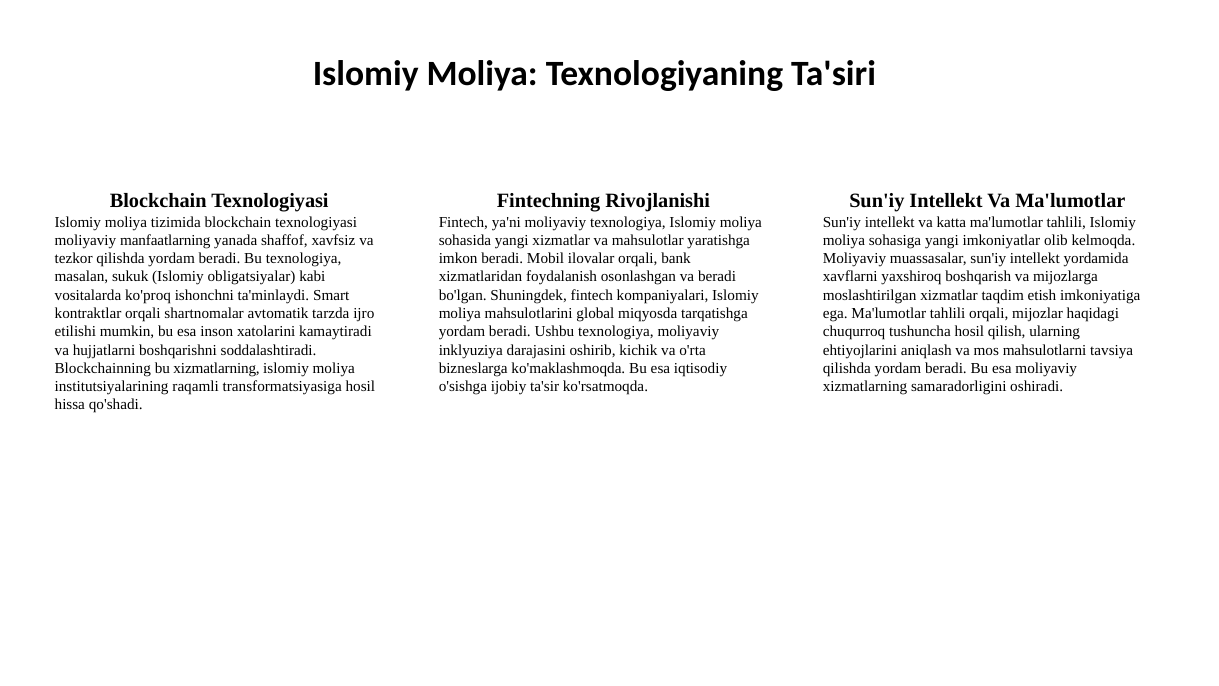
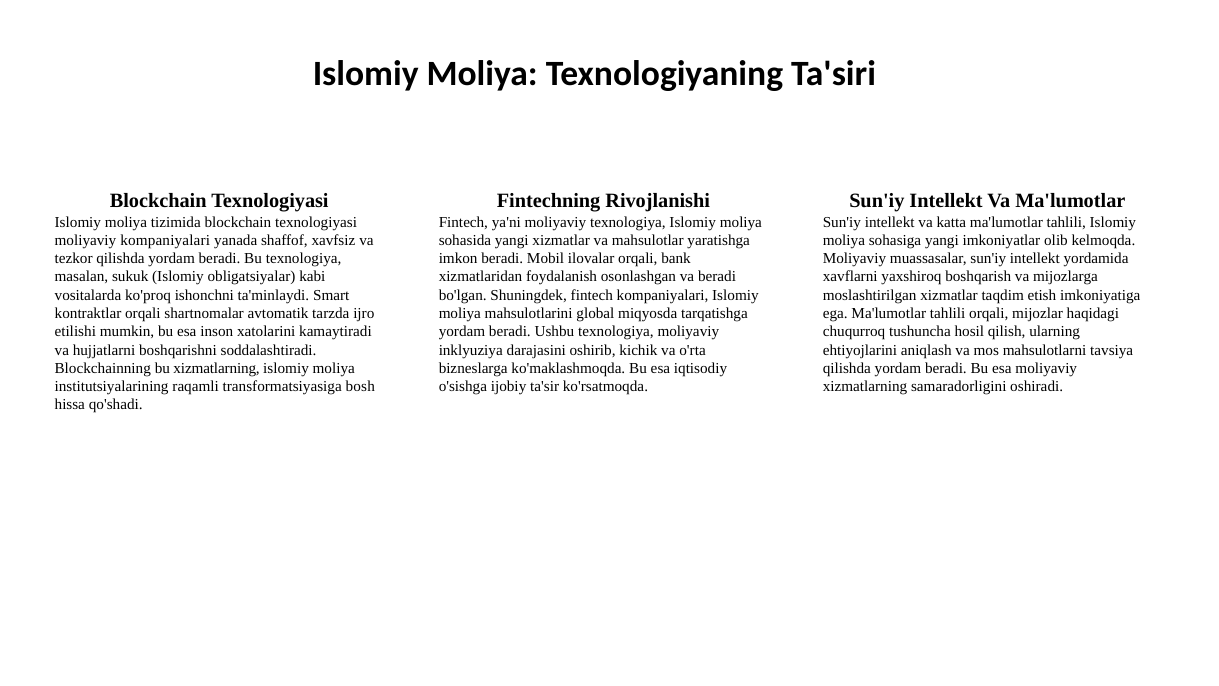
moliyaviy manfaatlarning: manfaatlarning -> kompaniyalari
transformatsiyasiga hosil: hosil -> bosh
